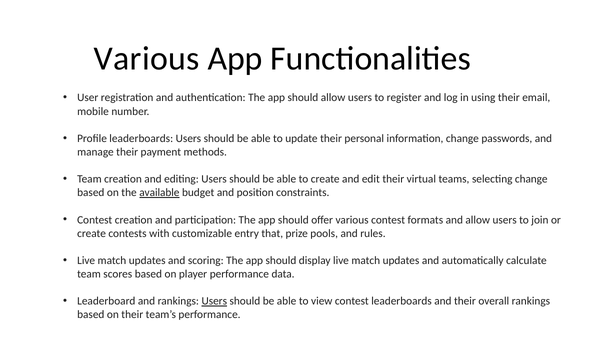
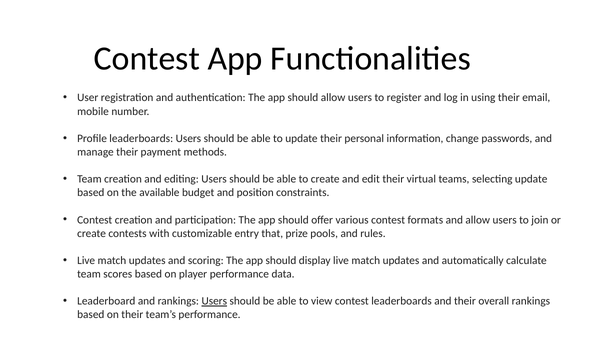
Various at (147, 58): Various -> Contest
selecting change: change -> update
available underline: present -> none
